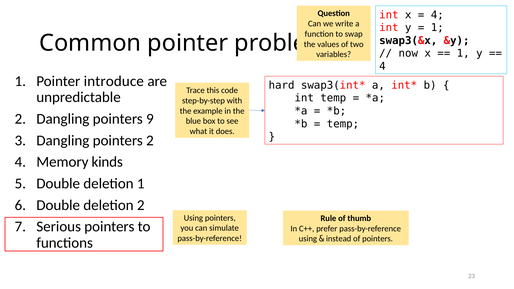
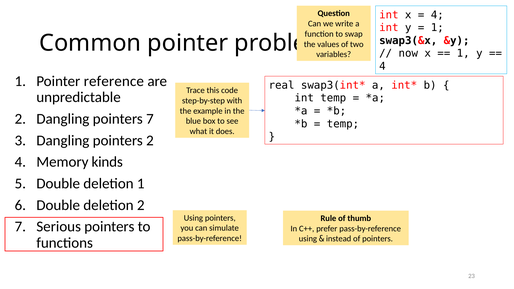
introduce: introduce -> reference
hard: hard -> real
pointers 9: 9 -> 7
